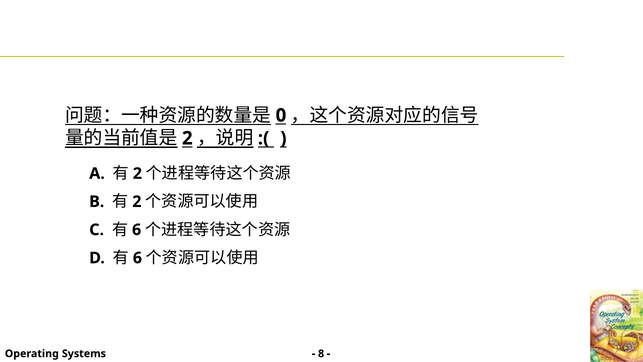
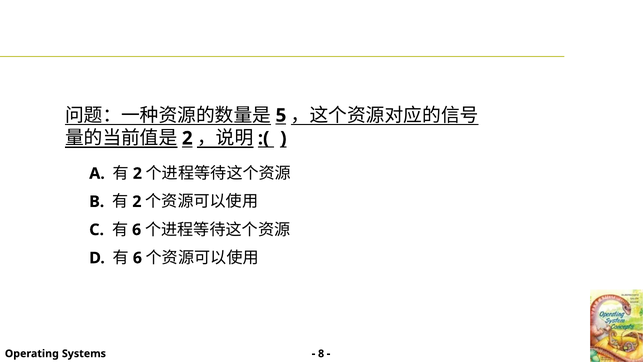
0: 0 -> 5
